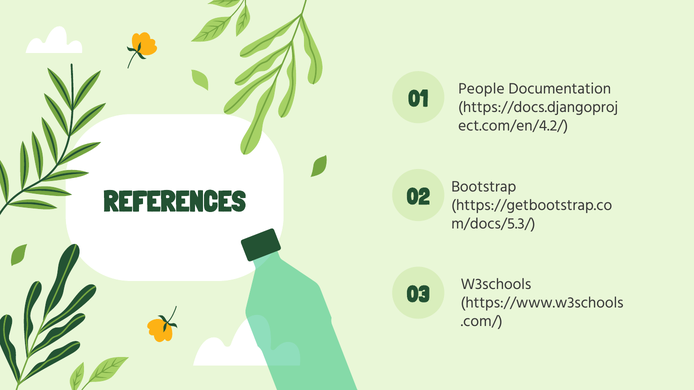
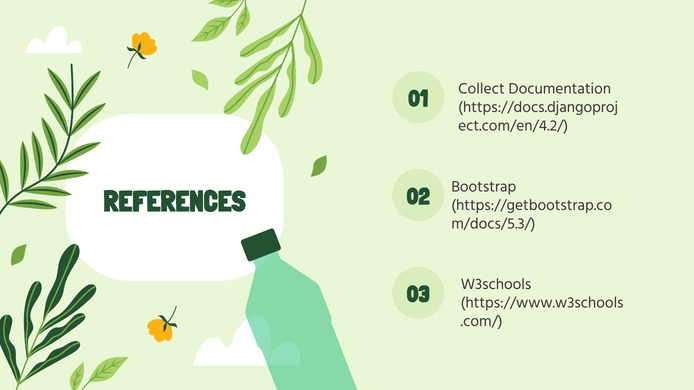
People: People -> Collect
